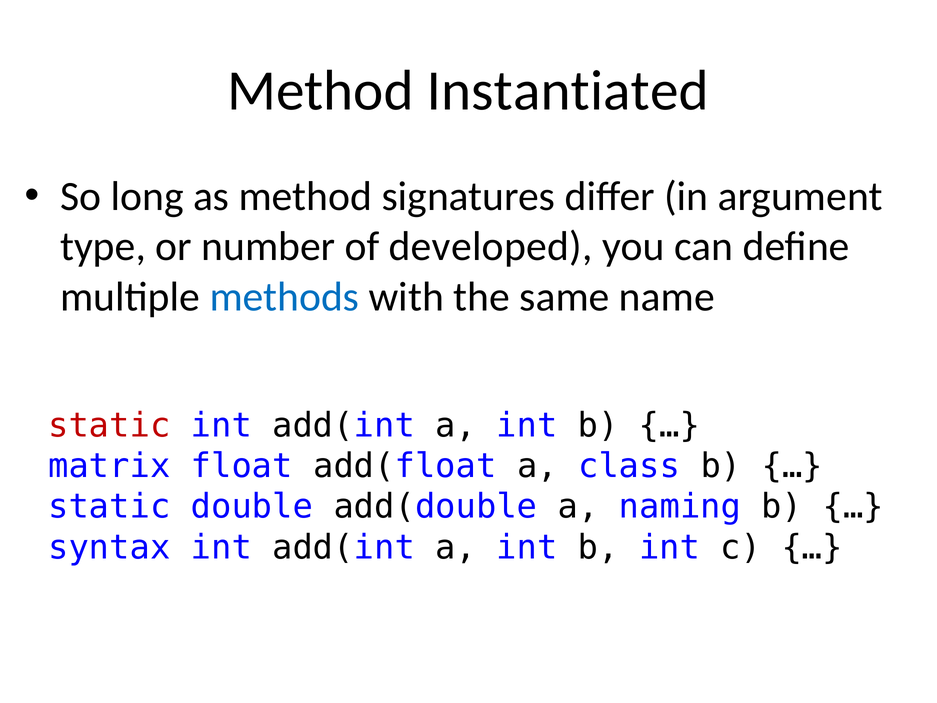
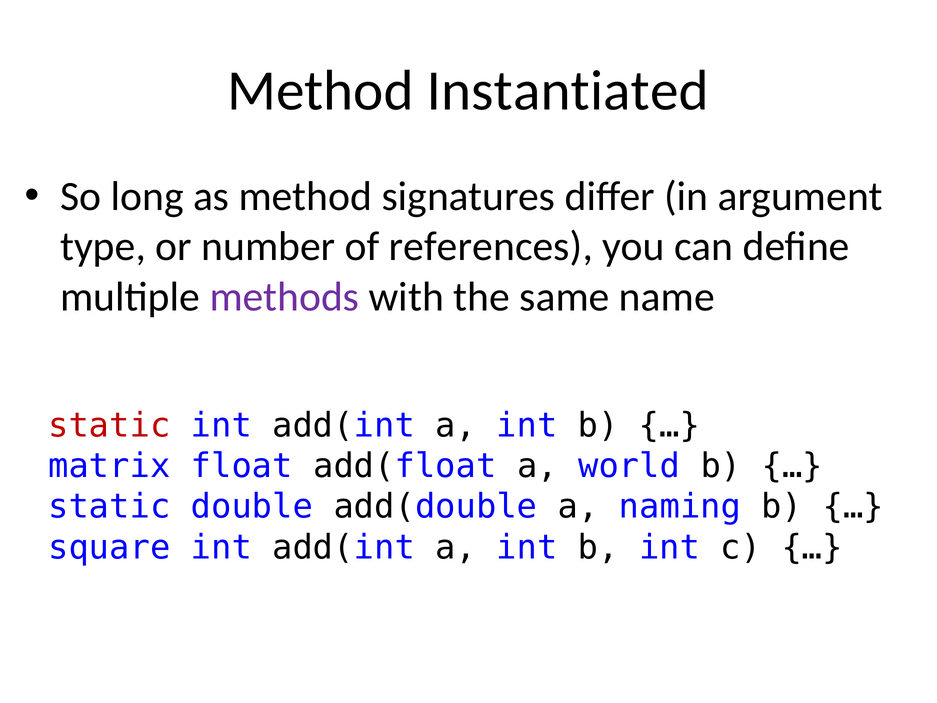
developed: developed -> references
methods colour: blue -> purple
class: class -> world
syntax: syntax -> square
